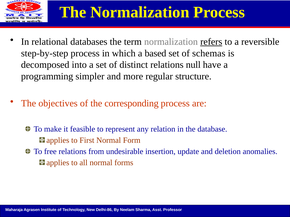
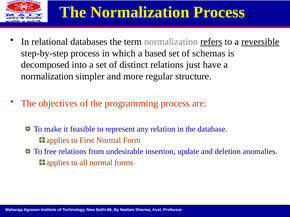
reversible underline: none -> present
null: null -> just
programming at (47, 77): programming -> normalization
corresponding: corresponding -> programming
